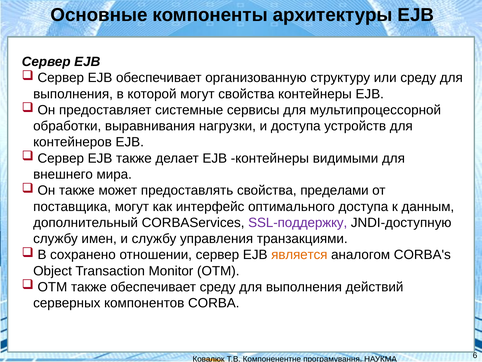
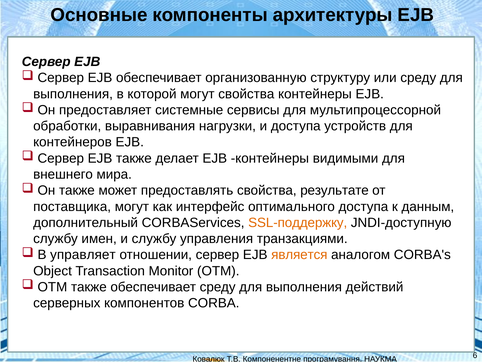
пределами: пределами -> результате
SSL-поддержку colour: purple -> orange
сохранено: сохранено -> управляет
